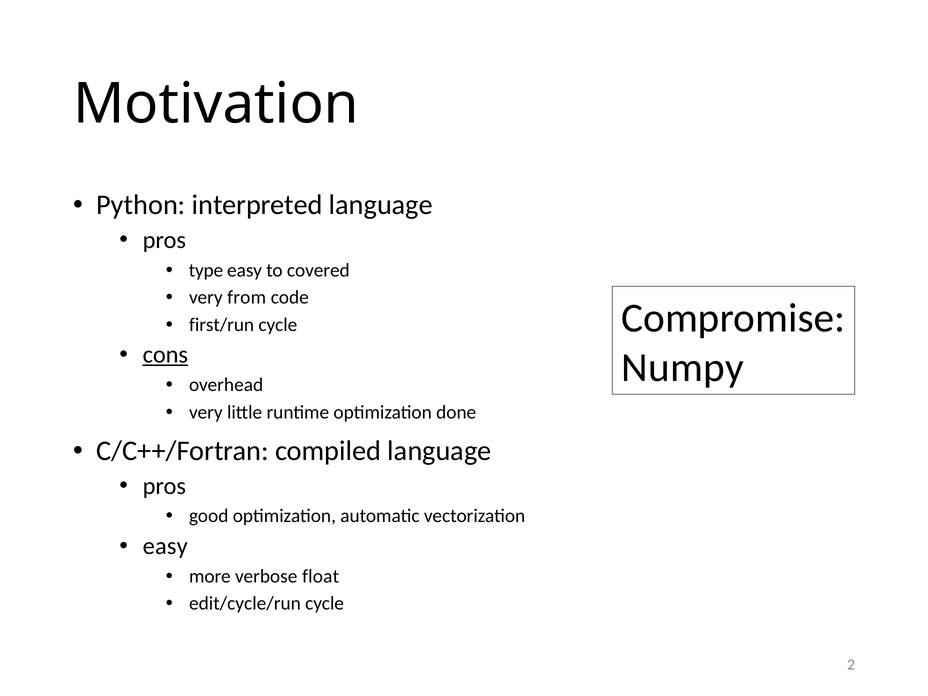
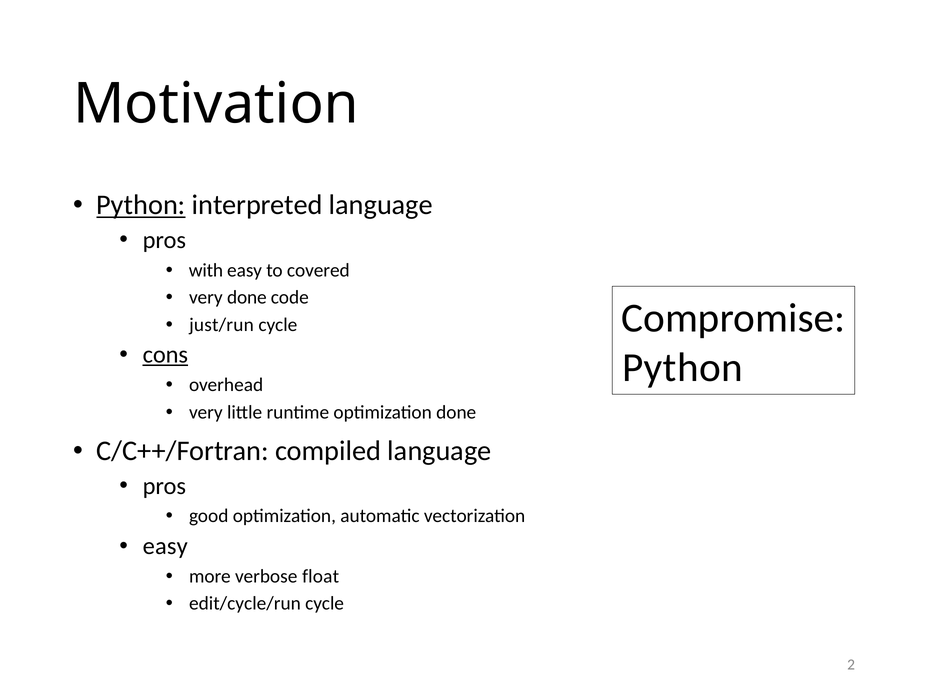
Python at (141, 205) underline: none -> present
type: type -> with
very from: from -> done
first/run: first/run -> just/run
Numpy at (683, 368): Numpy -> Python
